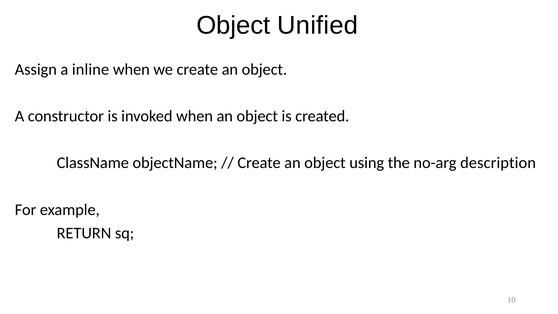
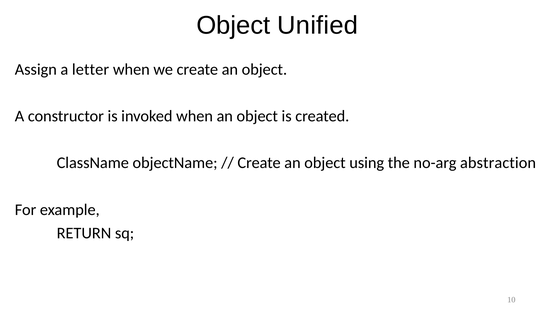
inline: inline -> letter
description: description -> abstraction
